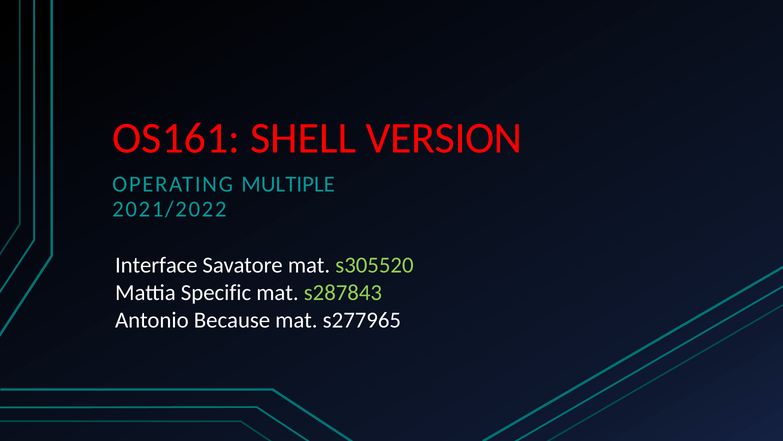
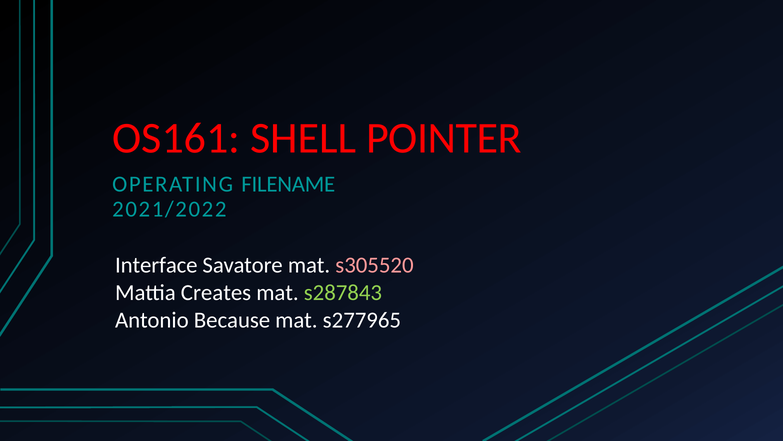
VERSION: VERSION -> POINTER
MULTIPLE: MULTIPLE -> FILENAME
s305520 colour: light green -> pink
Specific: Specific -> Creates
